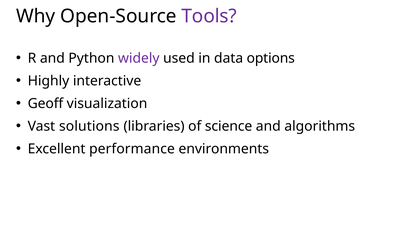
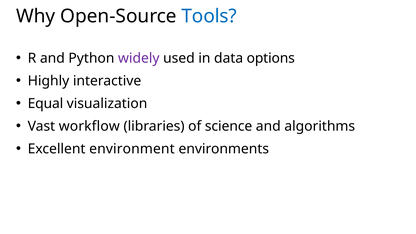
Tools colour: purple -> blue
Geoff: Geoff -> Equal
solutions: solutions -> workflow
performance: performance -> environment
